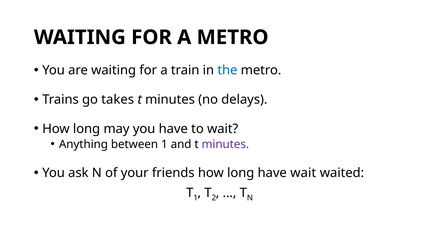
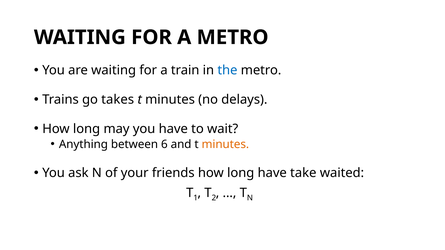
between 1: 1 -> 6
minutes at (225, 144) colour: purple -> orange
have wait: wait -> take
